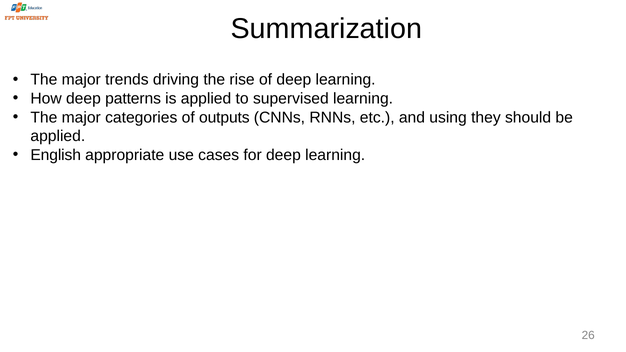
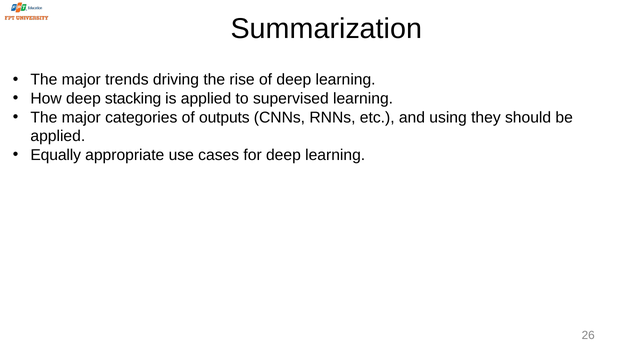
patterns: patterns -> stacking
English: English -> Equally
